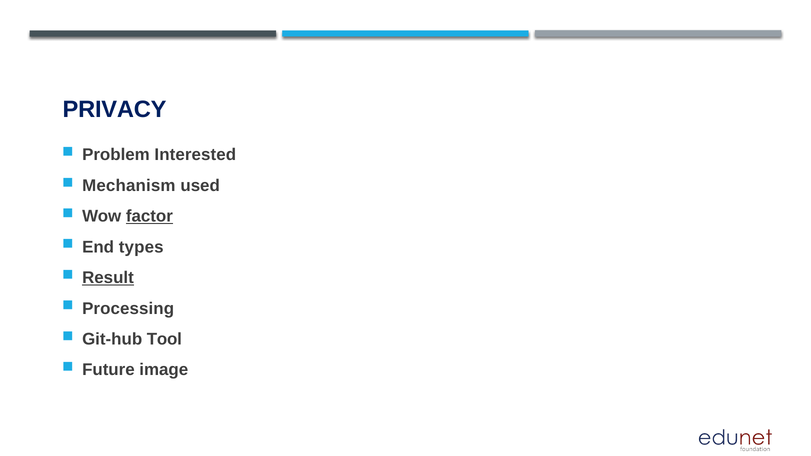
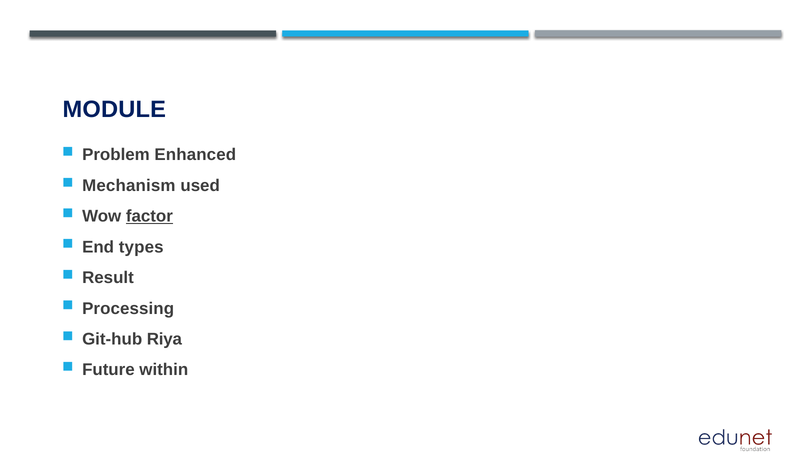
PRIVACY: PRIVACY -> MODULE
Interested: Interested -> Enhanced
Result underline: present -> none
Tool: Tool -> Riya
image: image -> within
